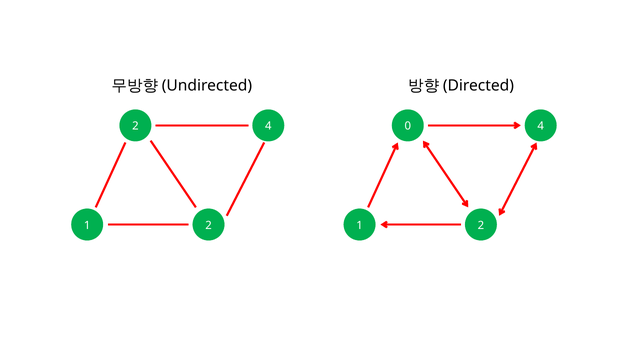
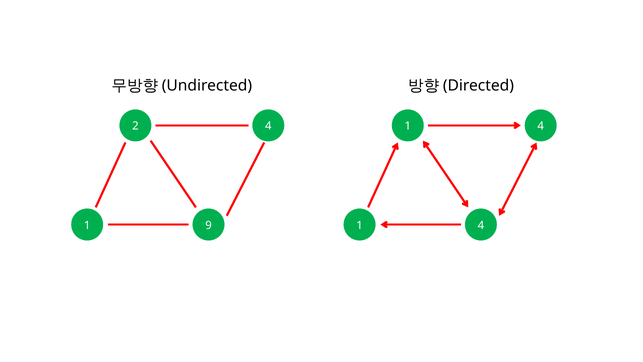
4 0: 0 -> 1
2 at (209, 225): 2 -> 9
2 at (481, 225): 2 -> 4
